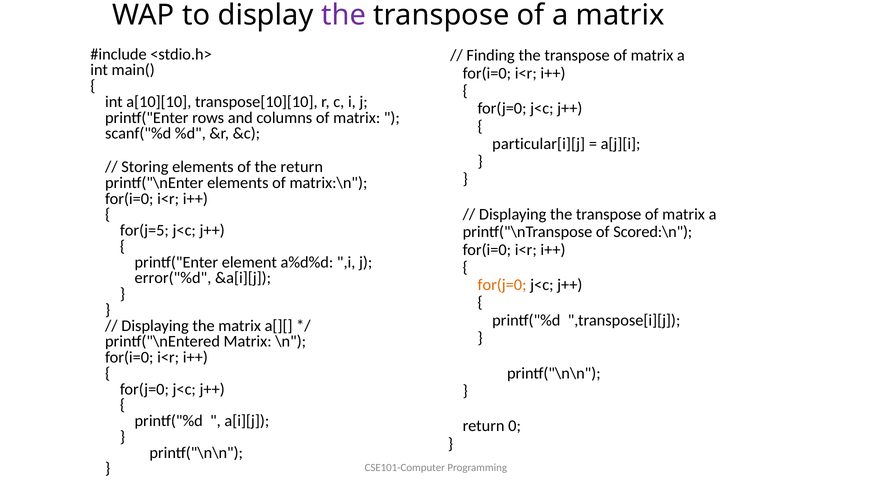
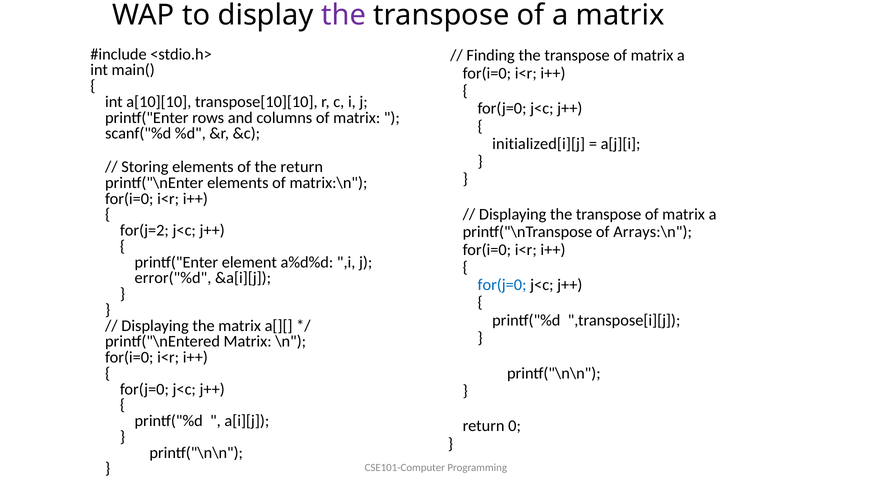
particular[i][j: particular[i][j -> initialized[i][j
for(j=5: for(j=5 -> for(j=2
Scored:\n: Scored:\n -> Arrays:\n
for(j=0 at (502, 285) colour: orange -> blue
